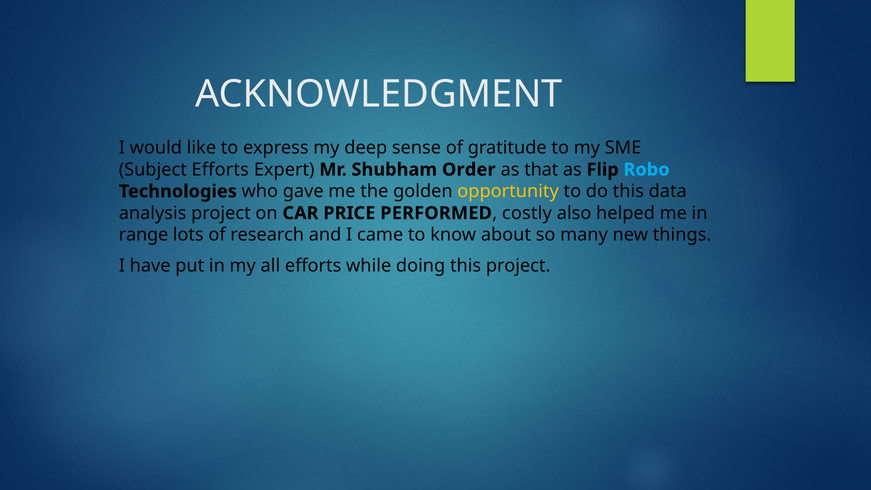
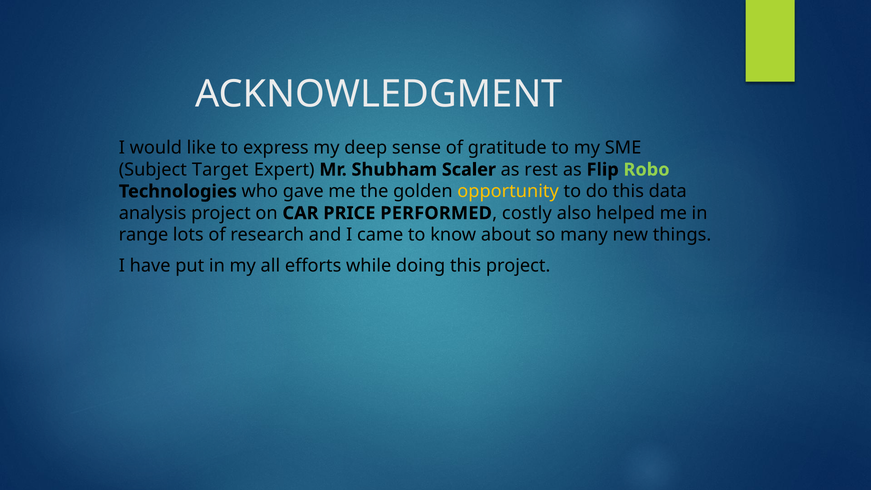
Subject Efforts: Efforts -> Target
Order: Order -> Scaler
that: that -> rest
Robo colour: light blue -> light green
